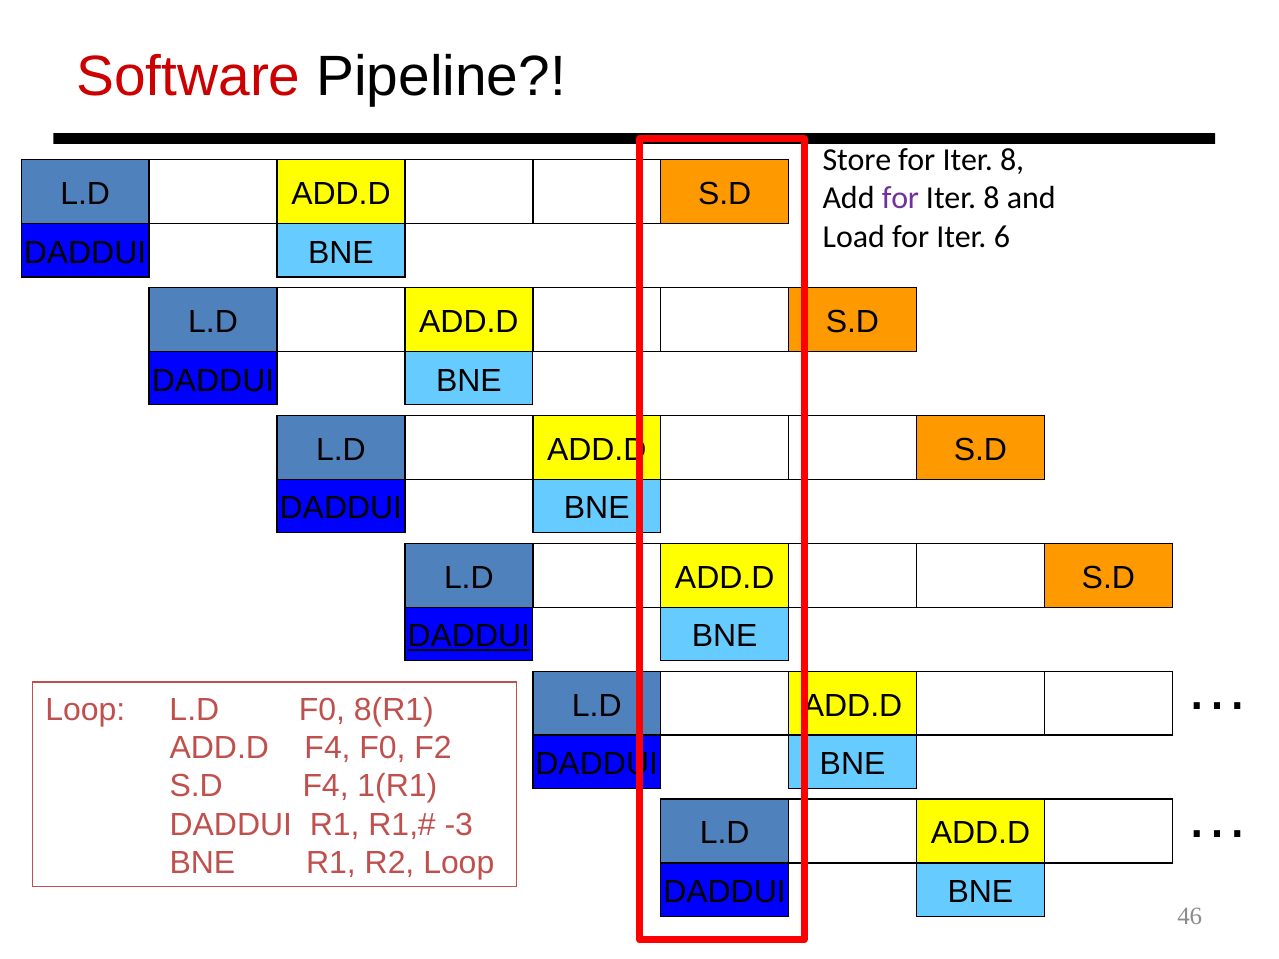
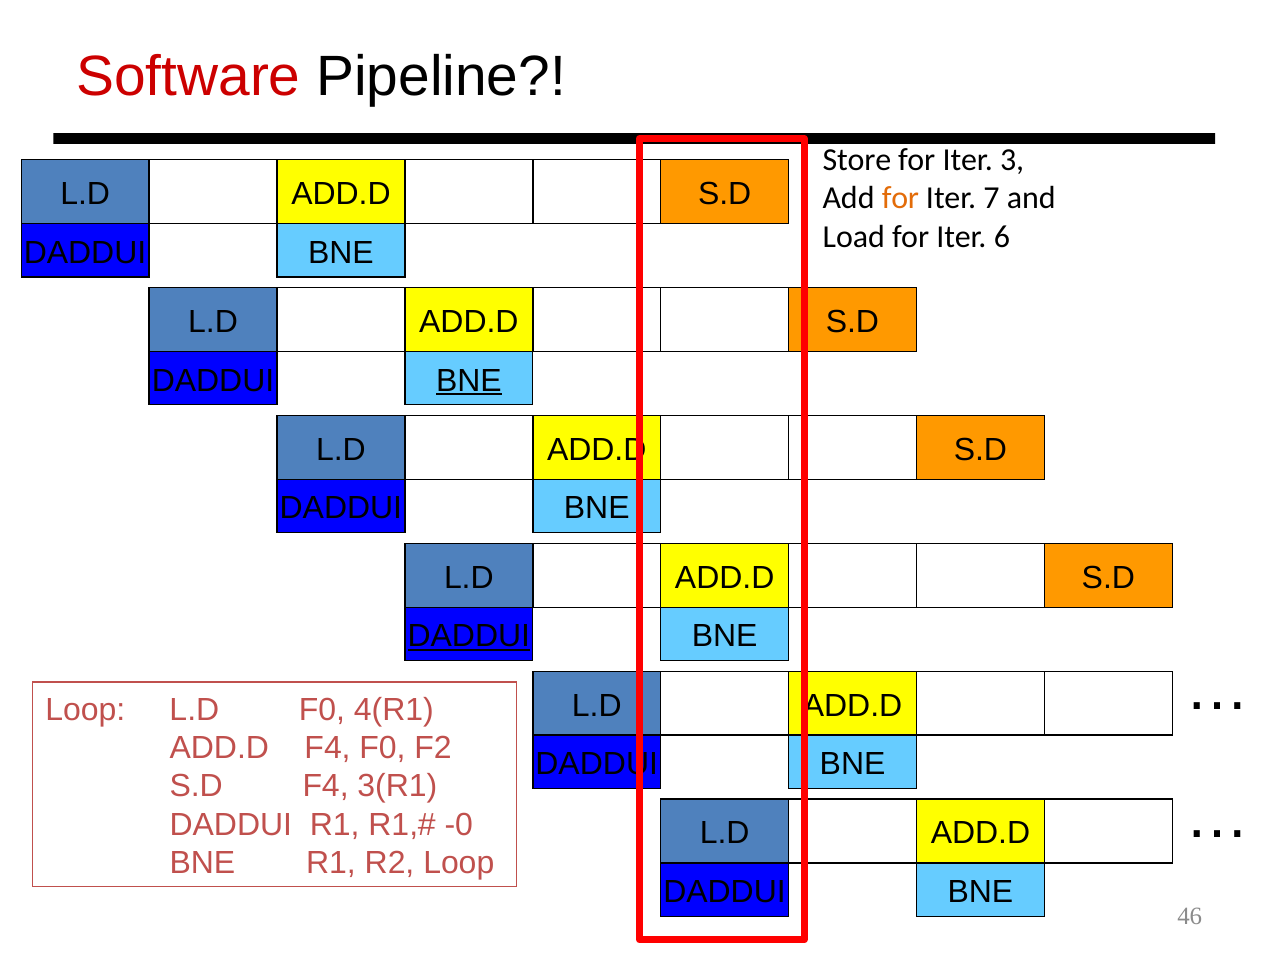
Store for Iter 8: 8 -> 3
for at (900, 198) colour: purple -> orange
8 at (992, 198): 8 -> 7
BNE at (469, 381) underline: none -> present
8(R1: 8(R1 -> 4(R1
1(R1: 1(R1 -> 3(R1
-3: -3 -> -0
